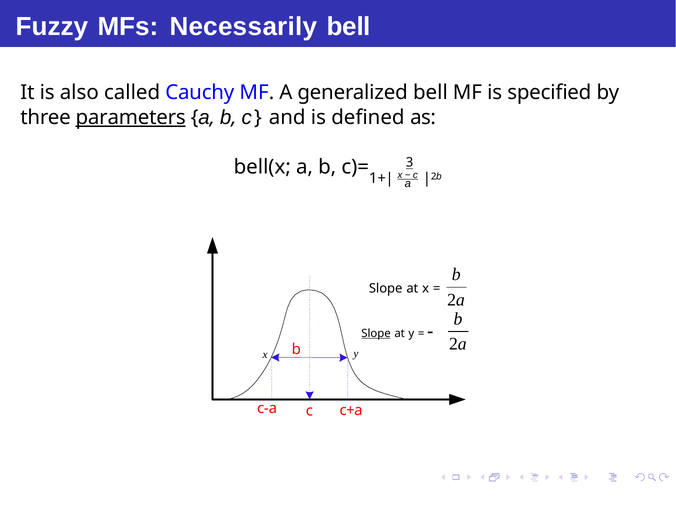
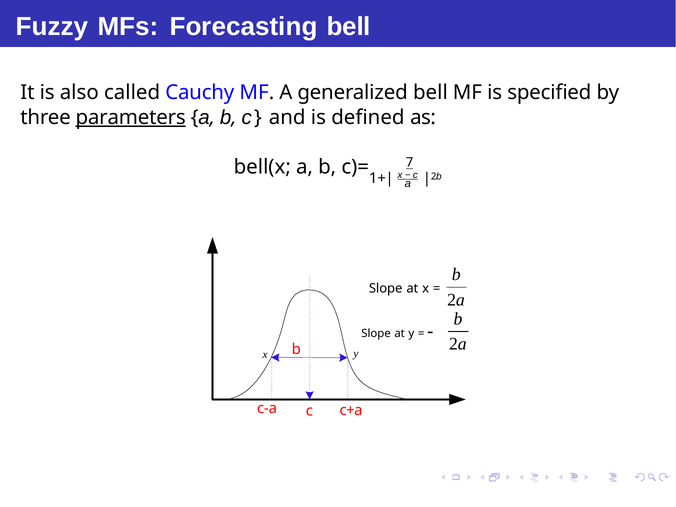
Necessarily: Necessarily -> Forecasting
3: 3 -> 7
Slope at (376, 334) underline: present -> none
